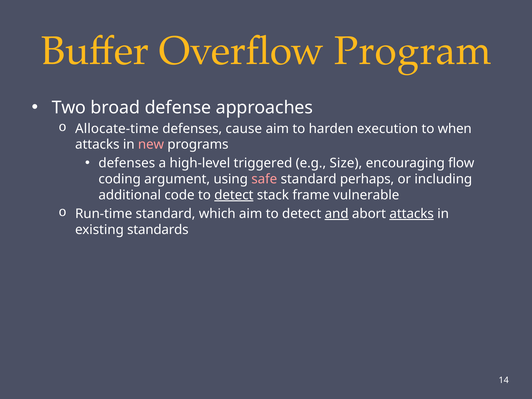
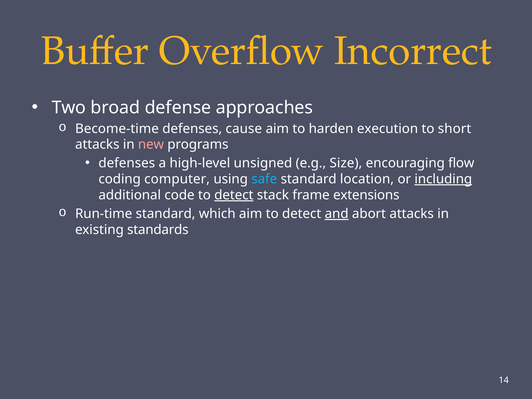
Program: Program -> Incorrect
Allocate-time: Allocate-time -> Become-time
when: when -> short
triggered: triggered -> unsigned
argument: argument -> computer
safe colour: pink -> light blue
perhaps: perhaps -> location
including underline: none -> present
vulnerable: vulnerable -> extensions
attacks at (412, 214) underline: present -> none
